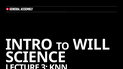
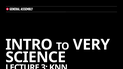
WILL: WILL -> VERY
